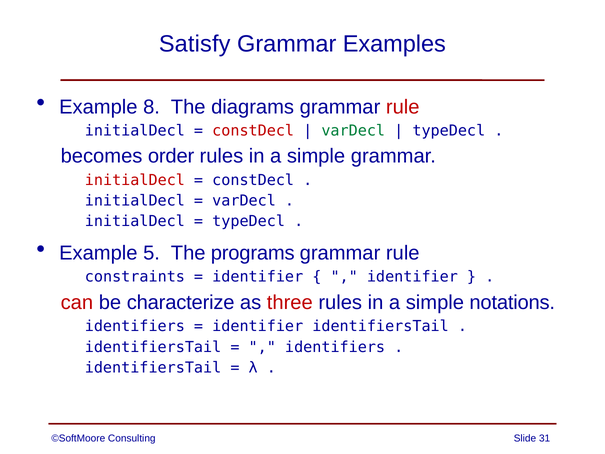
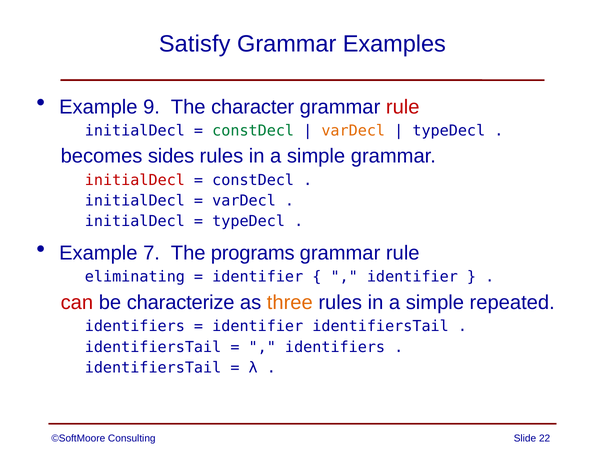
8: 8 -> 9
diagrams: diagrams -> character
constDecl at (253, 131) colour: red -> green
varDecl at (353, 131) colour: green -> orange
order: order -> sides
5: 5 -> 7
constraints: constraints -> eliminating
three colour: red -> orange
notations: notations -> repeated
31: 31 -> 22
